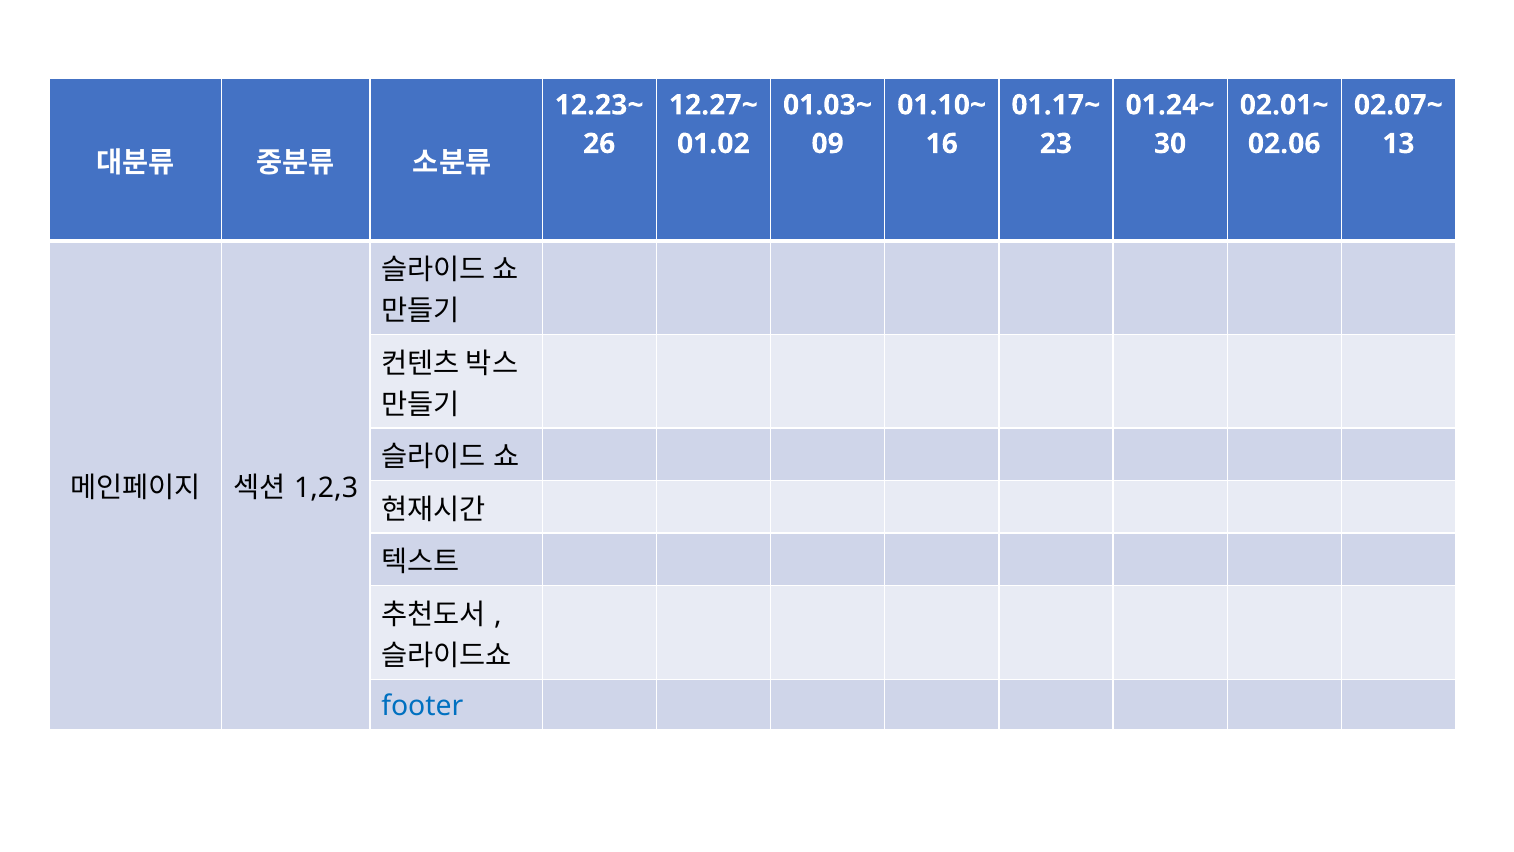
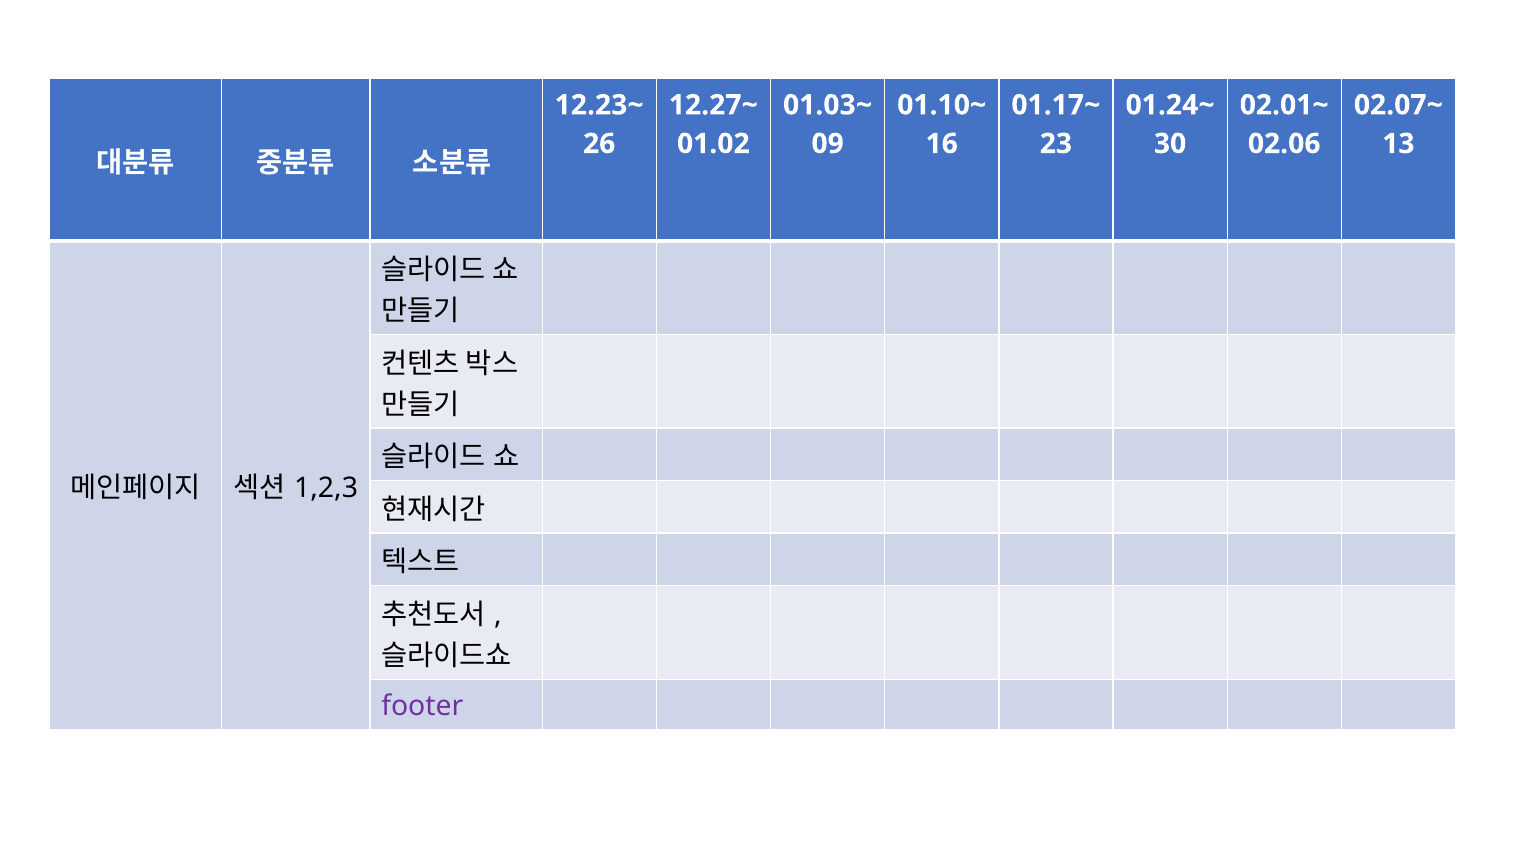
footer colour: blue -> purple
